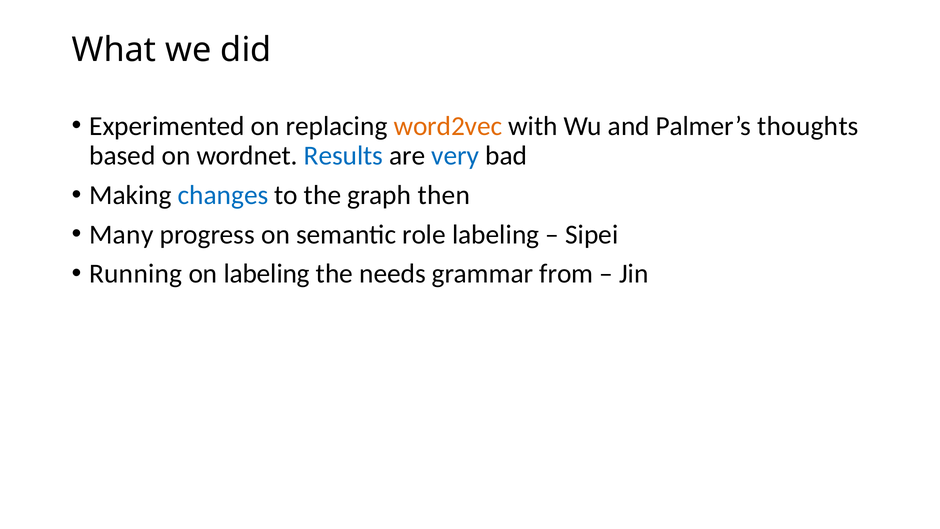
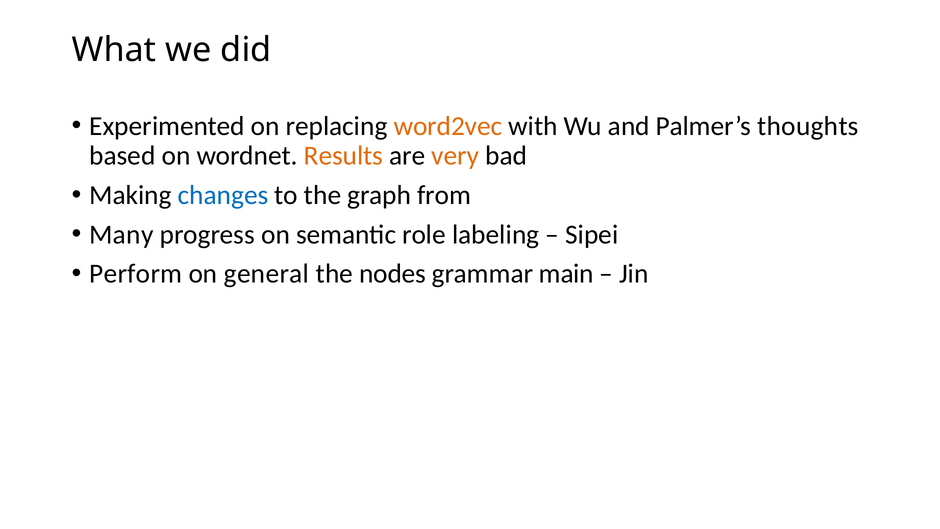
Results colour: blue -> orange
very colour: blue -> orange
then: then -> from
Running: Running -> Perform
on labeling: labeling -> general
needs: needs -> nodes
from: from -> main
